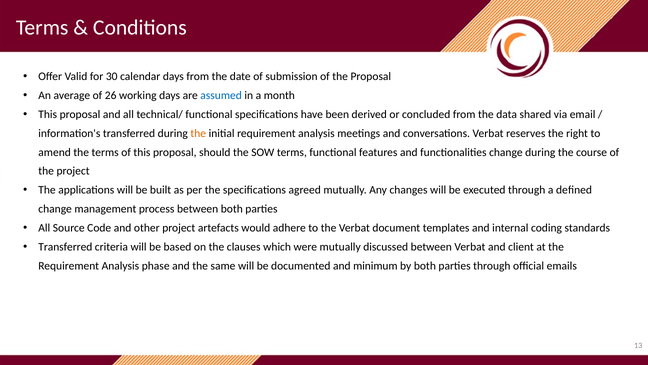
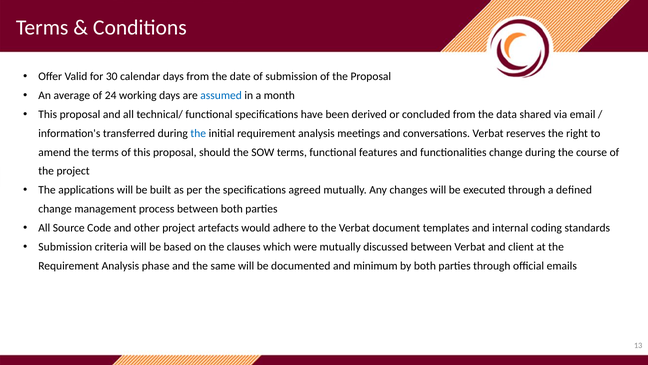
26: 26 -> 24
the at (198, 133) colour: orange -> blue
Transferred at (65, 247): Transferred -> Submission
